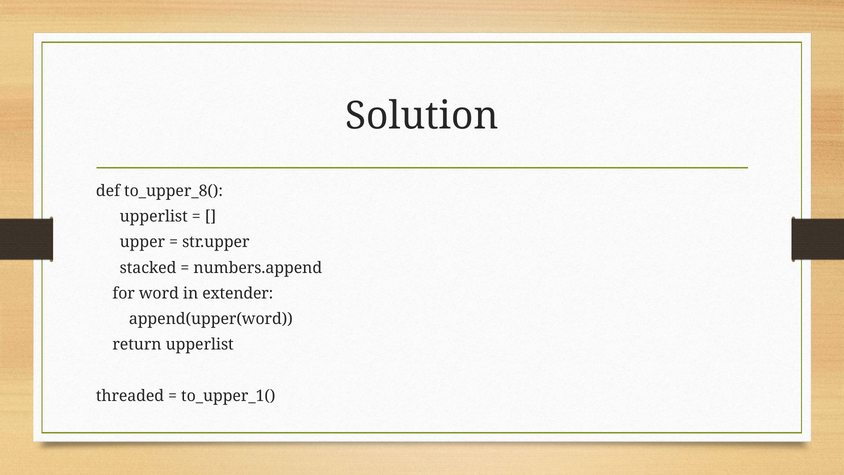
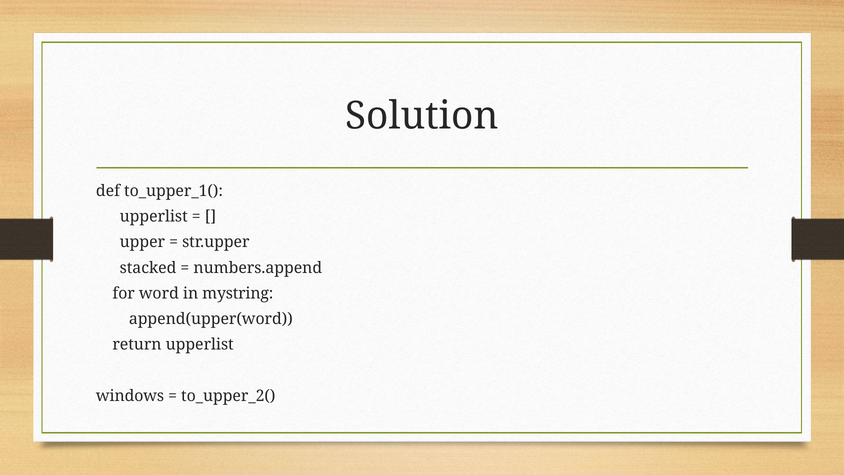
to_upper_8(: to_upper_8( -> to_upper_1(
extender: extender -> mystring
threaded: threaded -> windows
to_upper_1(: to_upper_1( -> to_upper_2(
